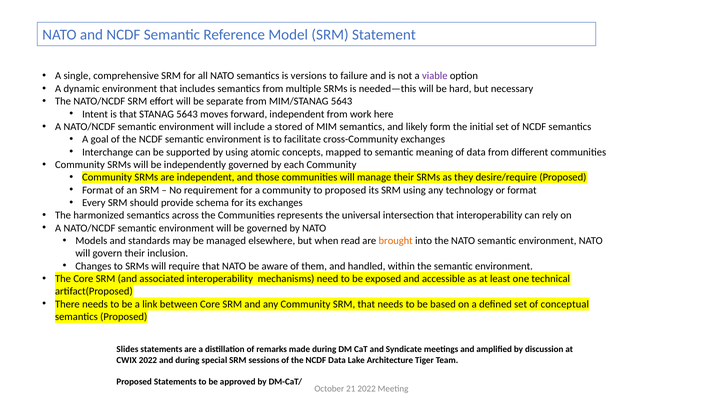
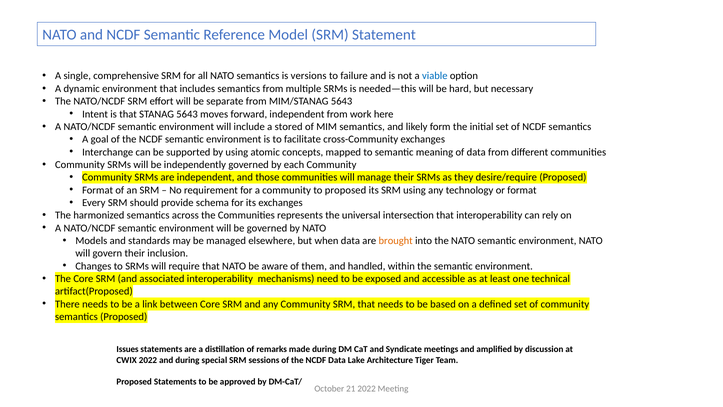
viable colour: purple -> blue
when read: read -> data
of conceptual: conceptual -> community
Slides: Slides -> Issues
